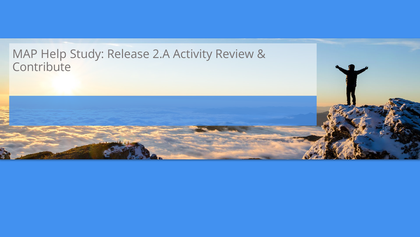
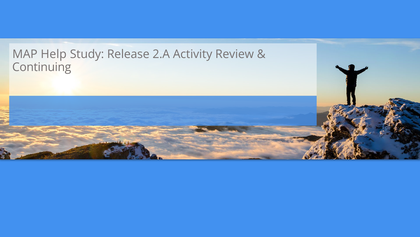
Contribute: Contribute -> Continuing
